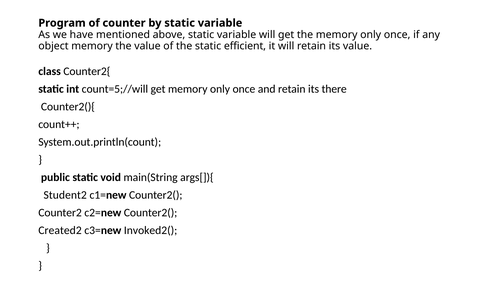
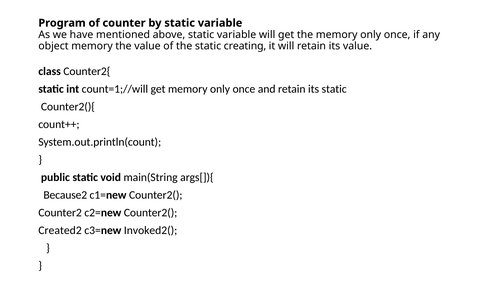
efficient: efficient -> creating
count=5;//will: count=5;//will -> count=1;//will
its there: there -> static
Student2: Student2 -> Because2
